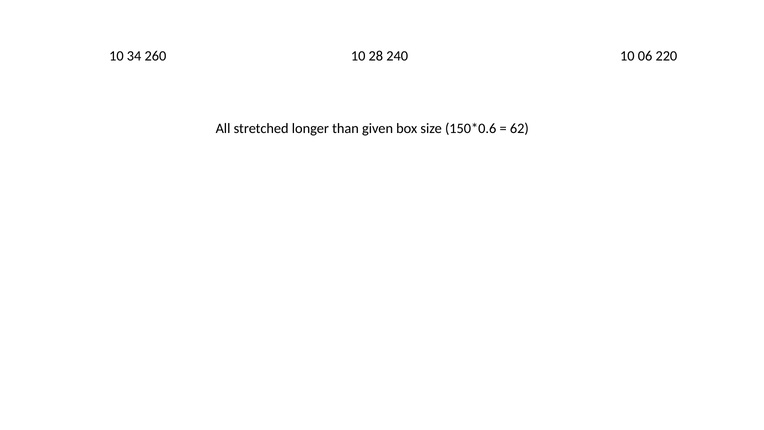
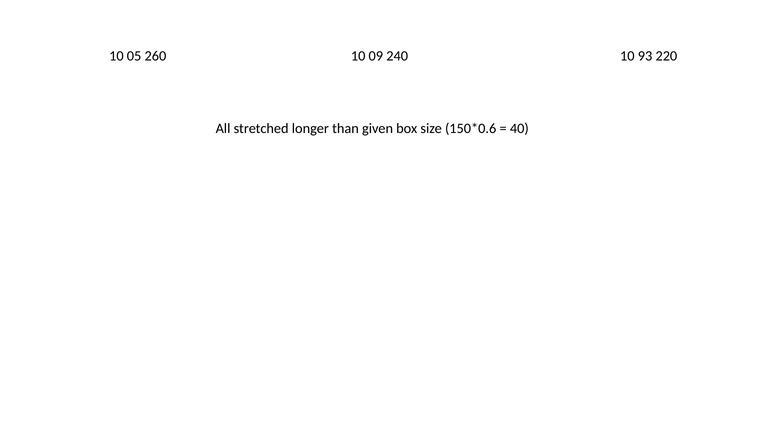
34: 34 -> 05
28: 28 -> 09
06: 06 -> 93
62: 62 -> 40
